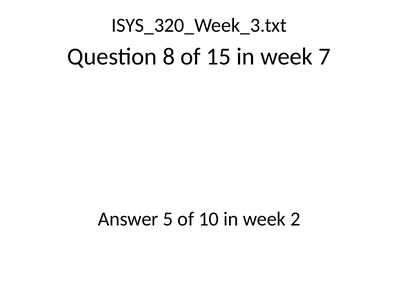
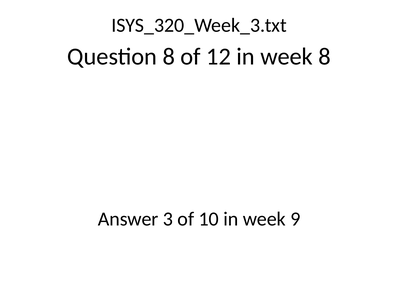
15: 15 -> 12
week 7: 7 -> 8
5: 5 -> 3
2: 2 -> 9
